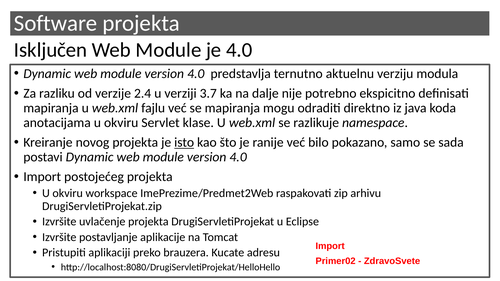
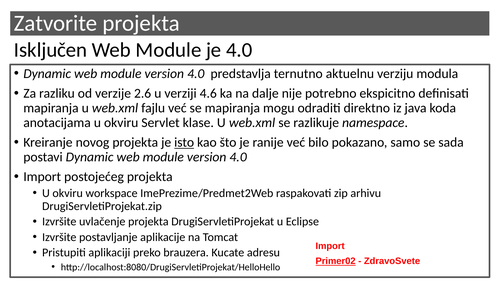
Software: Software -> Zatvorite
2.4: 2.4 -> 2.6
3.7: 3.7 -> 4.6
Primer02 underline: none -> present
